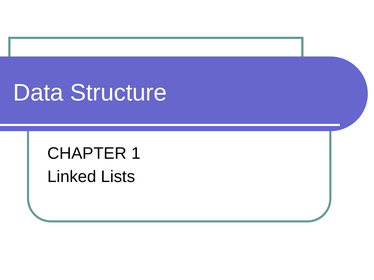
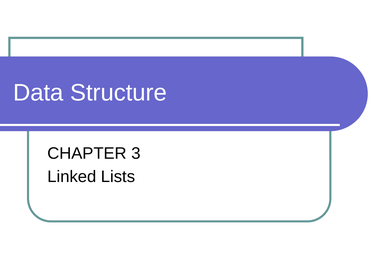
1: 1 -> 3
